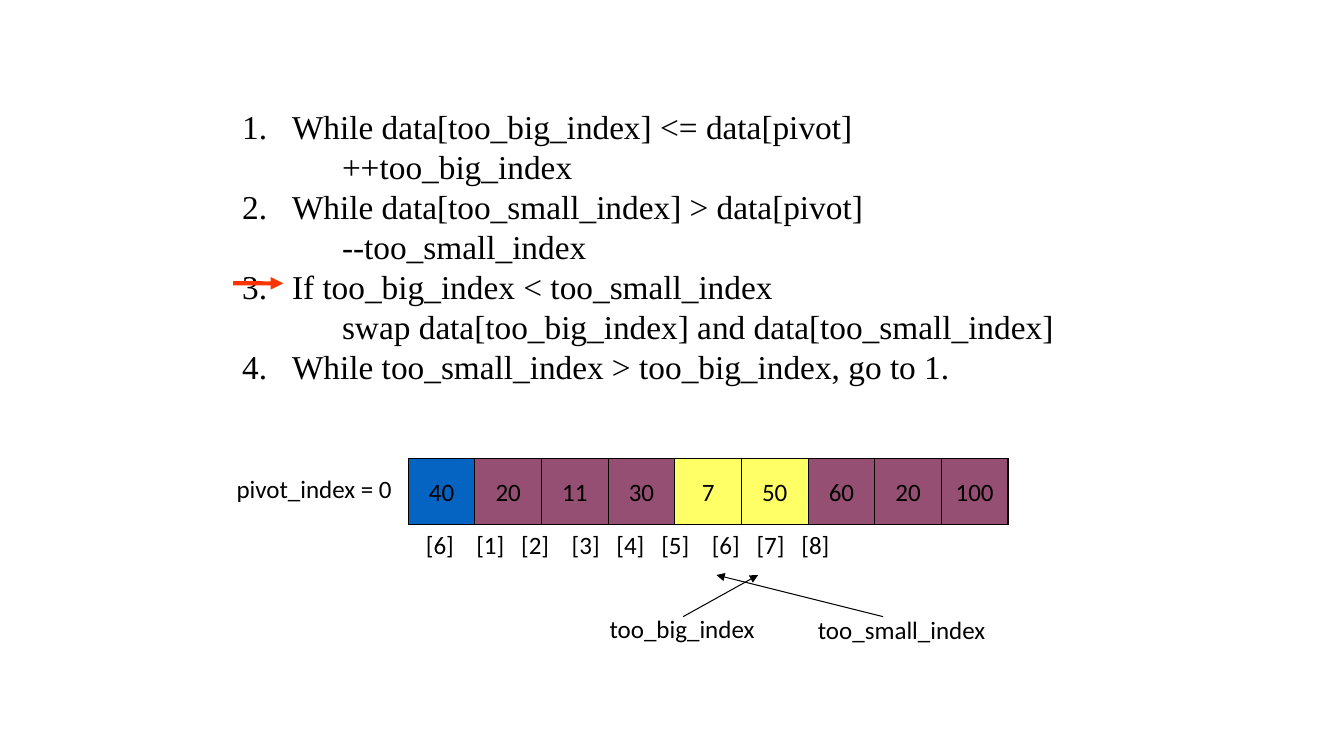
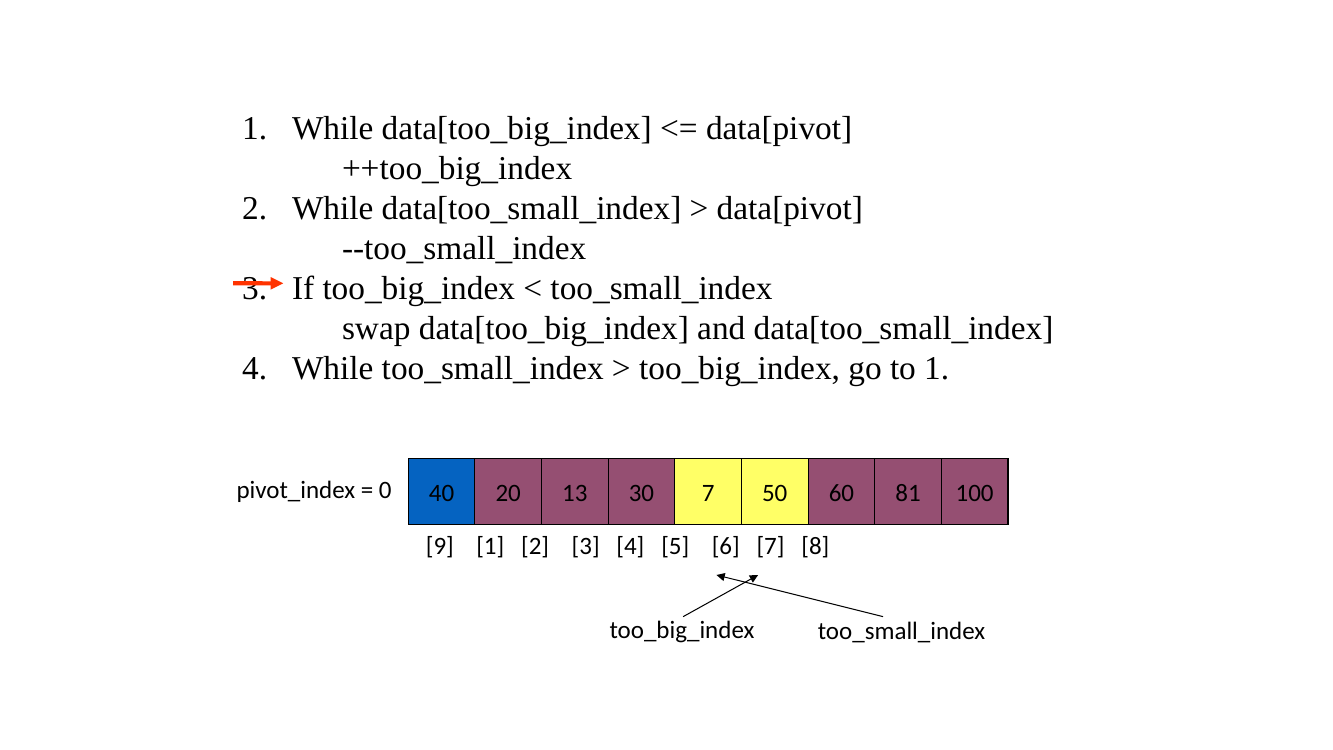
11: 11 -> 13
60 20: 20 -> 81
6 at (440, 546): 6 -> 9
